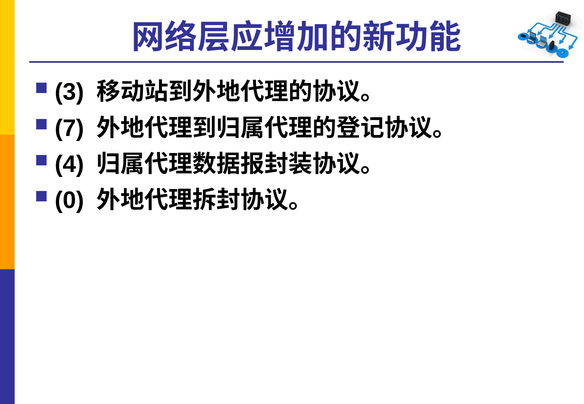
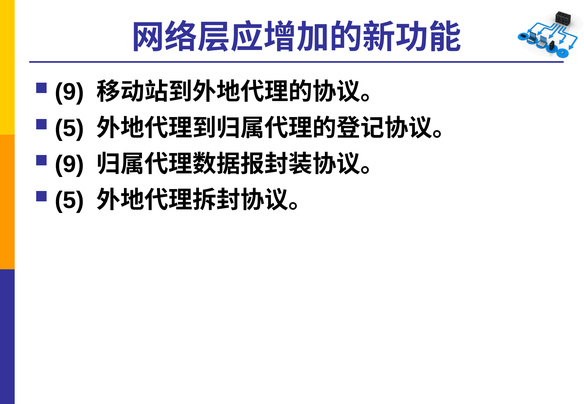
3 at (70, 92): 3 -> 9
7 at (70, 128): 7 -> 5
4 at (70, 164): 4 -> 9
0 at (70, 200): 0 -> 5
